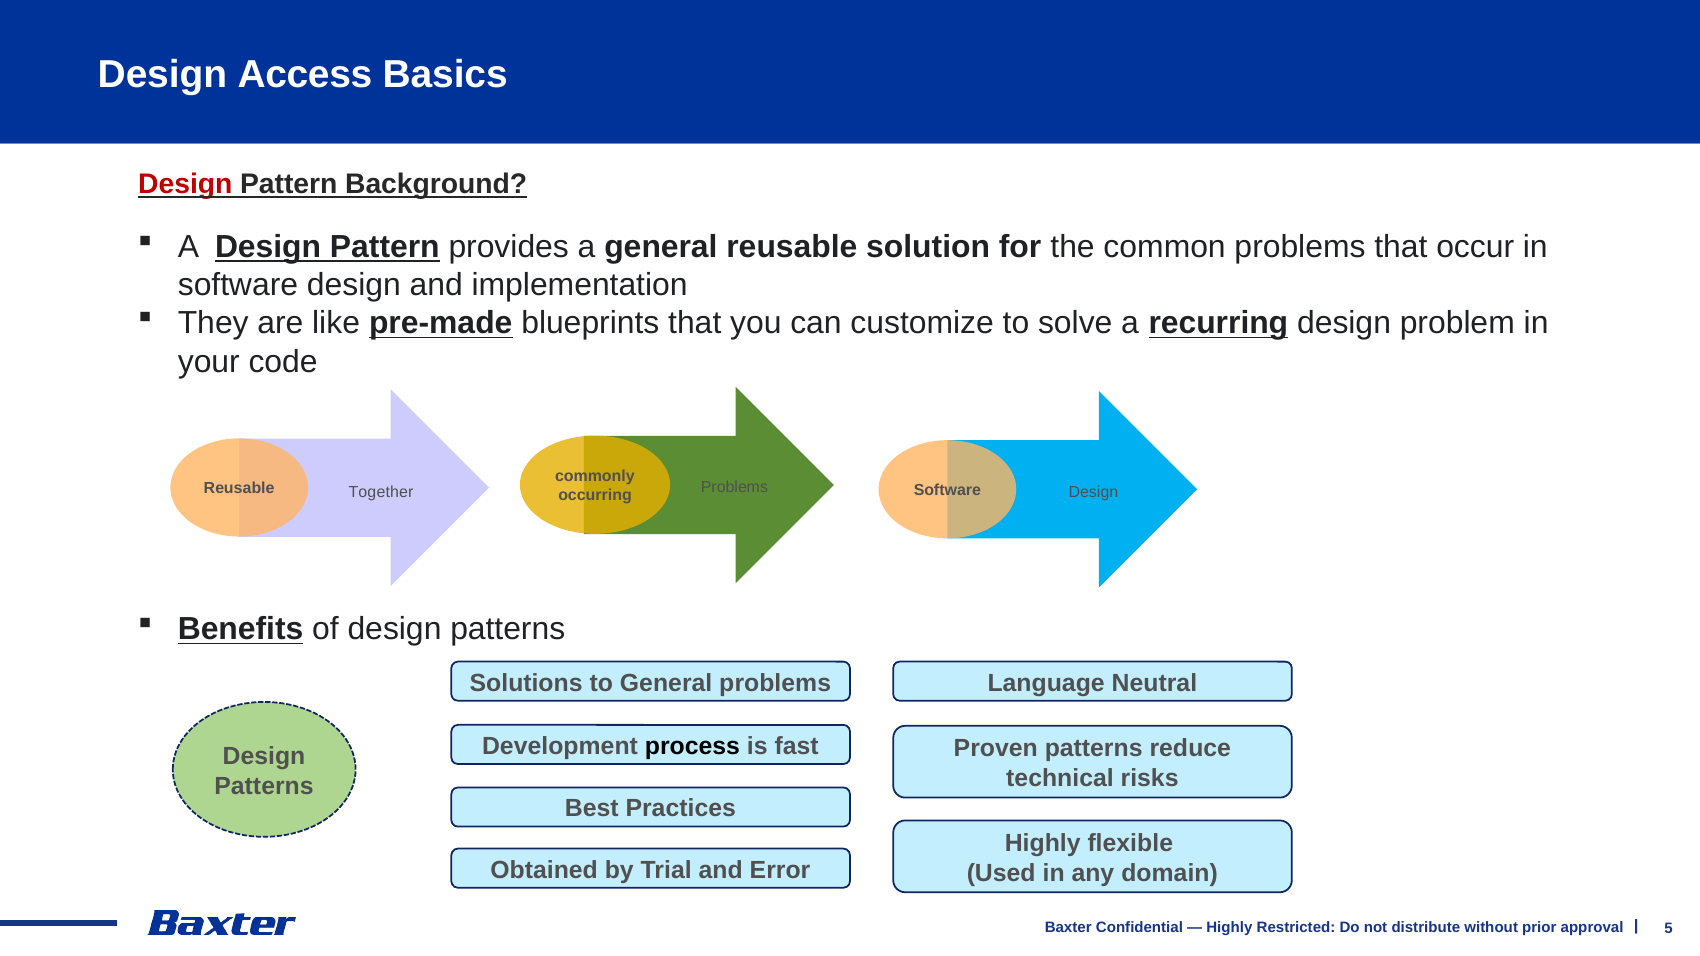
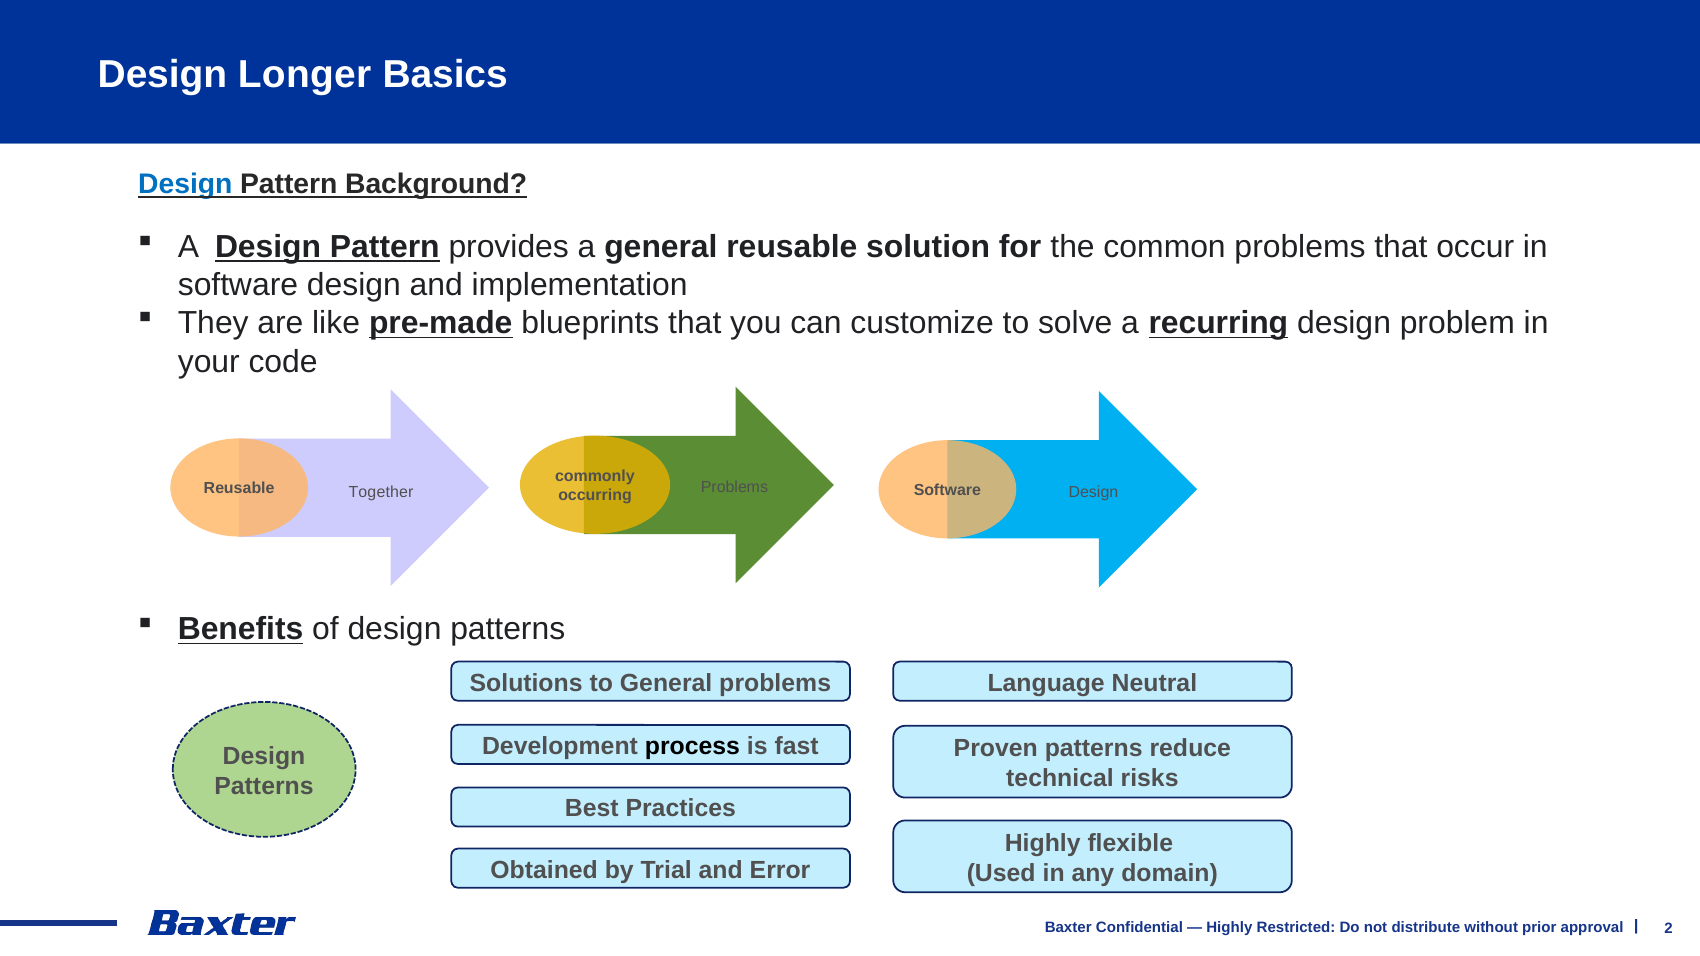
Access: Access -> Longer
Design at (185, 185) colour: red -> blue
5: 5 -> 2
